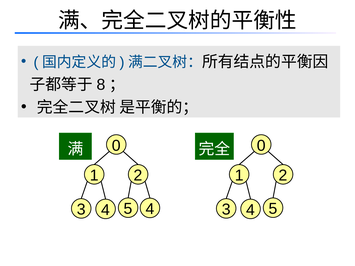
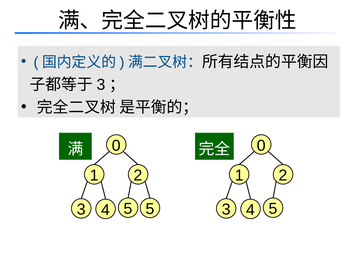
8 at (101, 85): 8 -> 3
4 4: 4 -> 5
